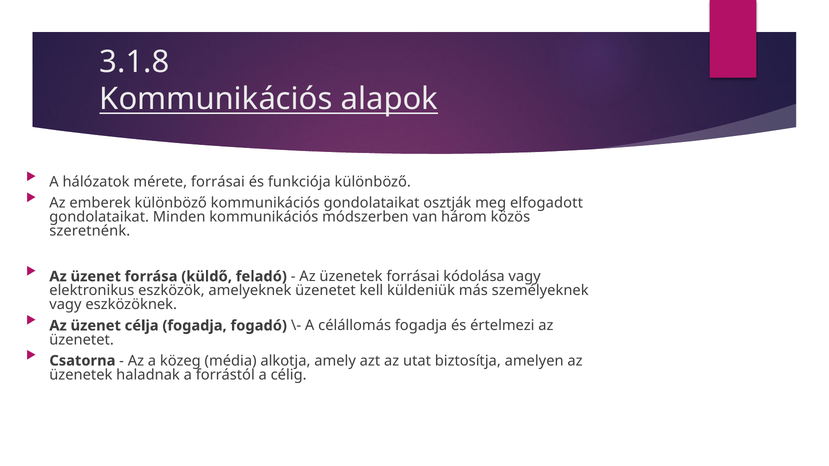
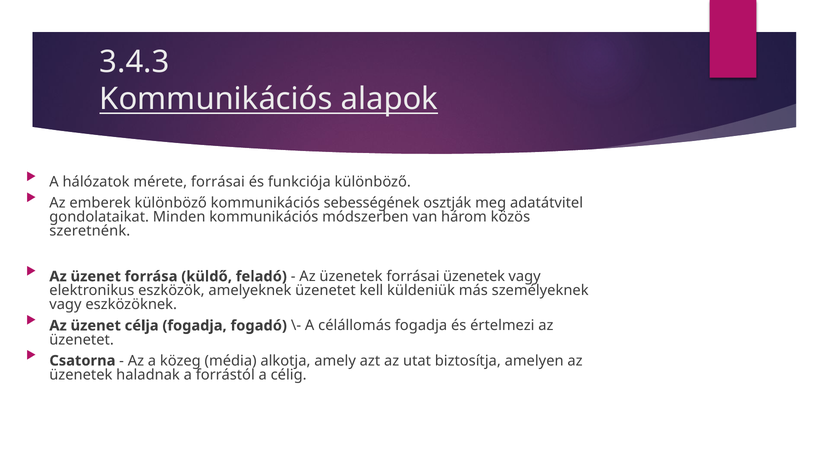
3.1.8: 3.1.8 -> 3.4.3
kommunikációs gondolataikat: gondolataikat -> sebességének
elfogadott: elfogadott -> adatátvitel
forrásai kódolása: kódolása -> üzenetek
